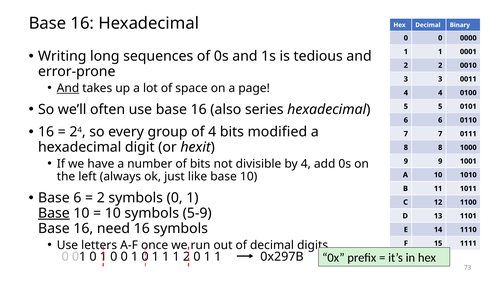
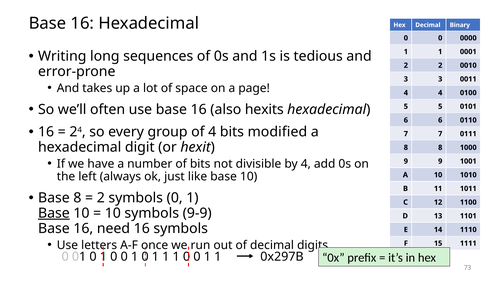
And at (68, 88) underline: present -> none
series: series -> hexits
Base 6: 6 -> 8
5-9: 5-9 -> 9-9
1 1 2: 2 -> 0
